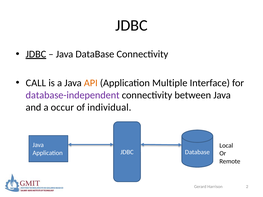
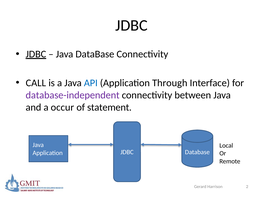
API colour: orange -> blue
Multiple: Multiple -> Through
individual: individual -> statement
